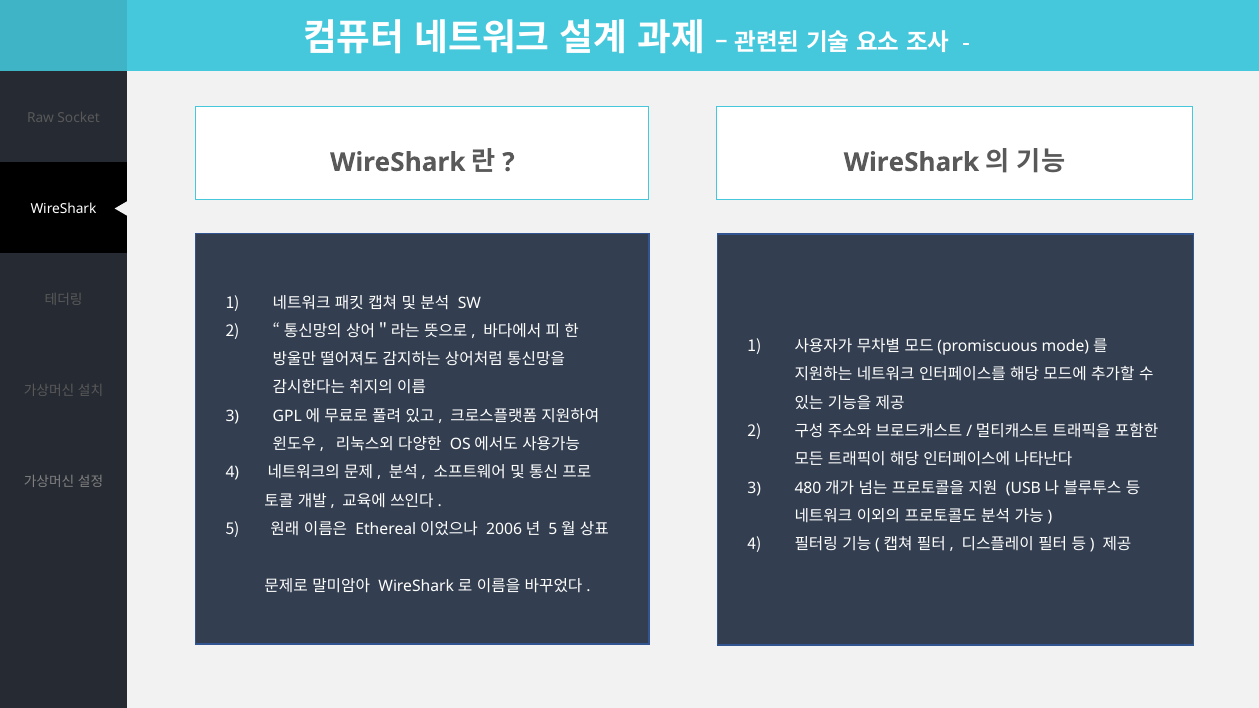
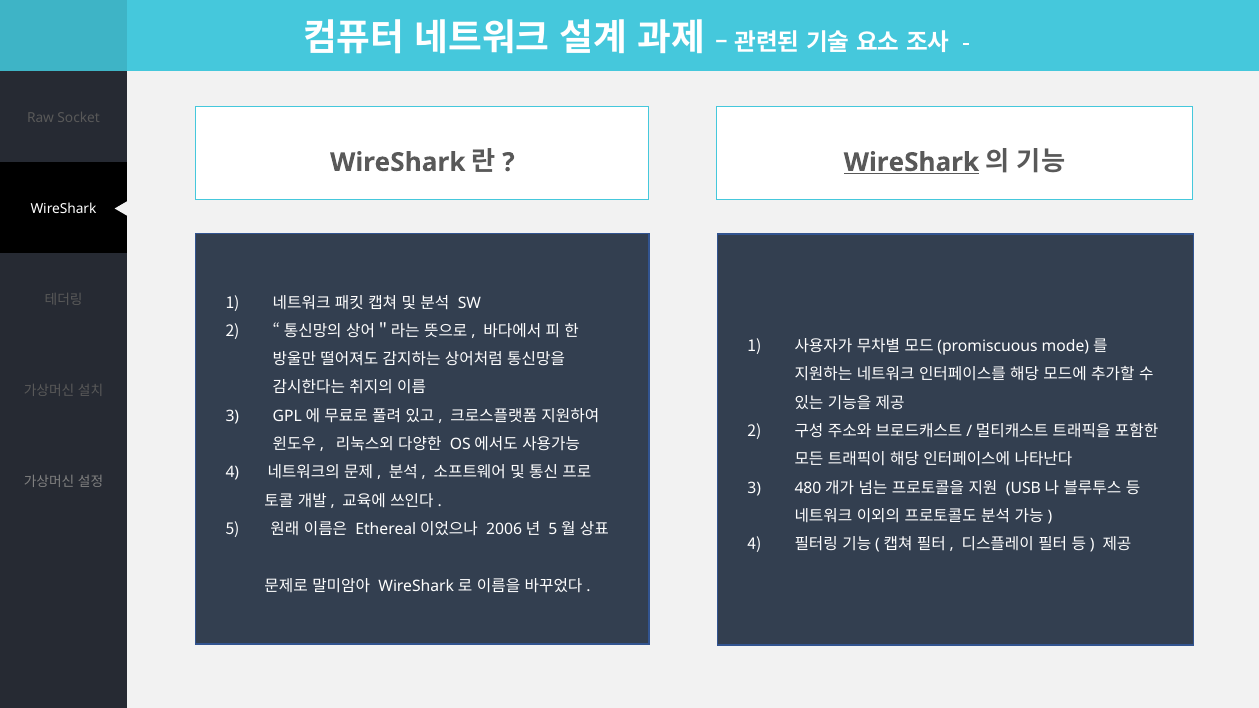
WireShark at (911, 162) underline: none -> present
